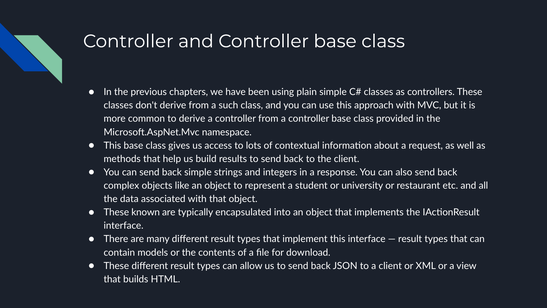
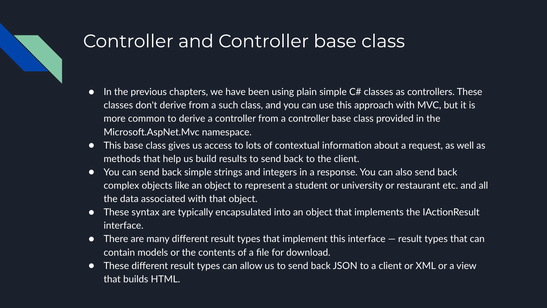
known: known -> syntax
